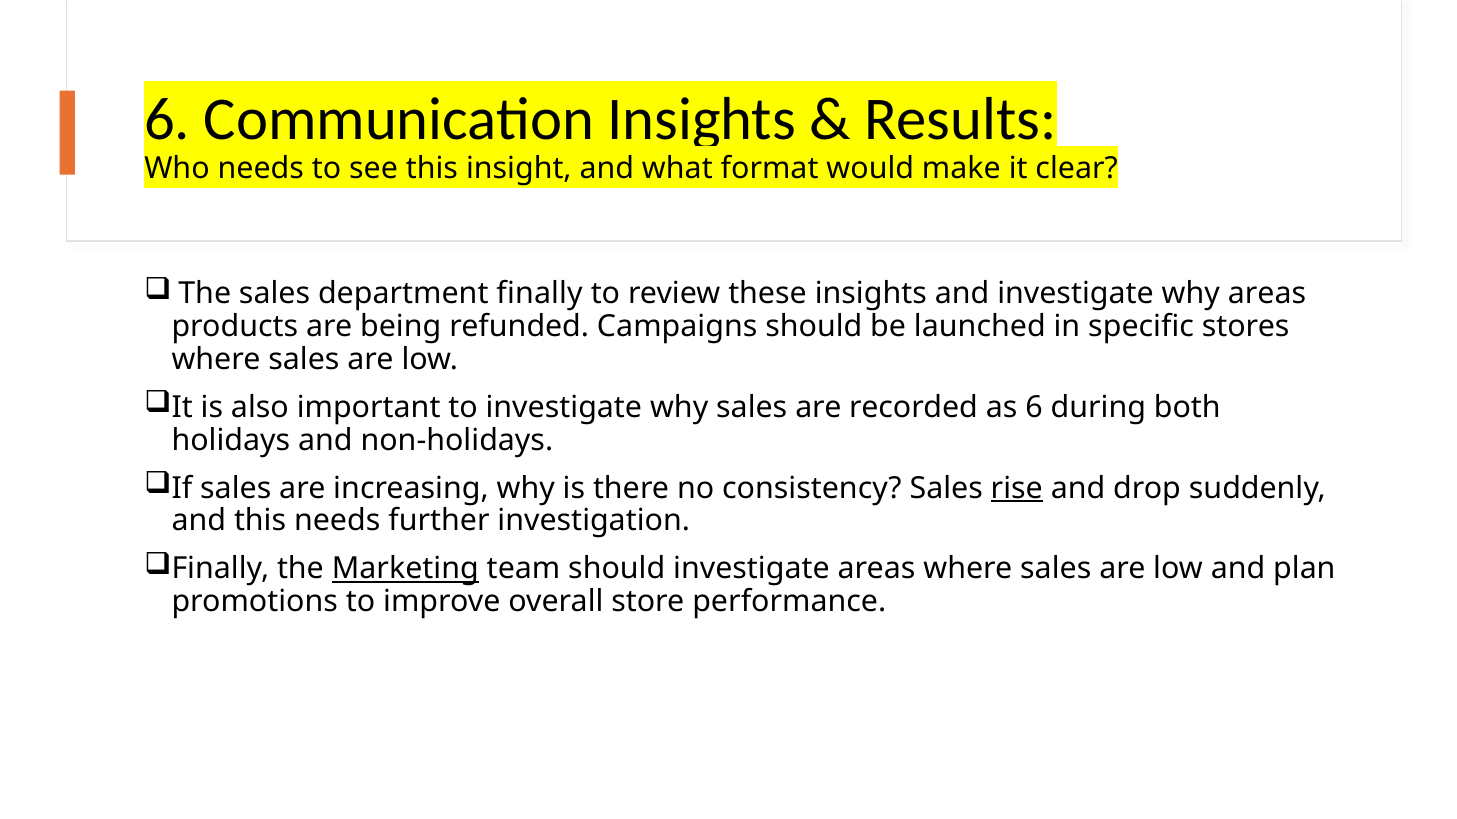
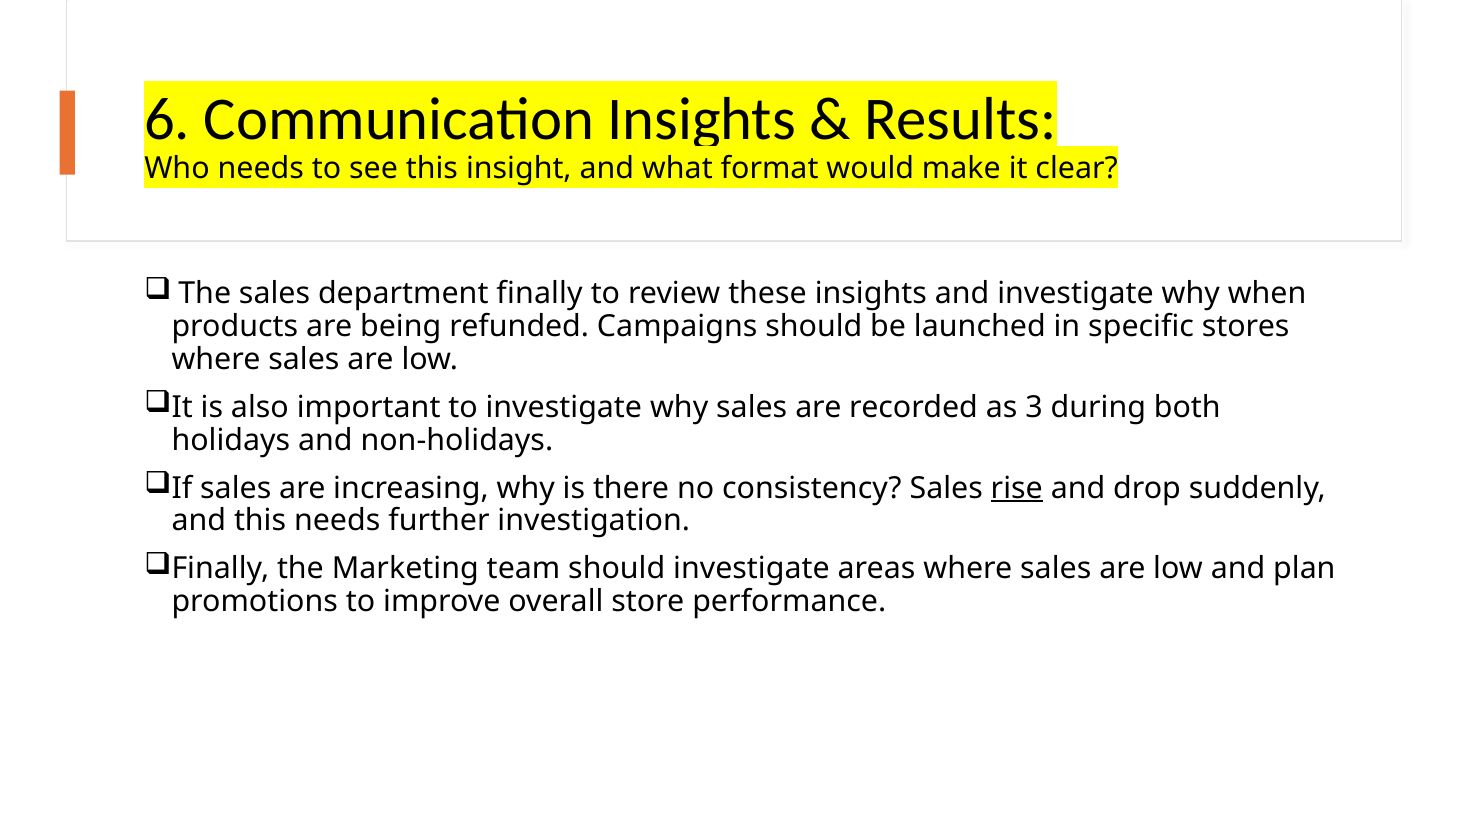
why areas: areas -> when
as 6: 6 -> 3
Marketing underline: present -> none
